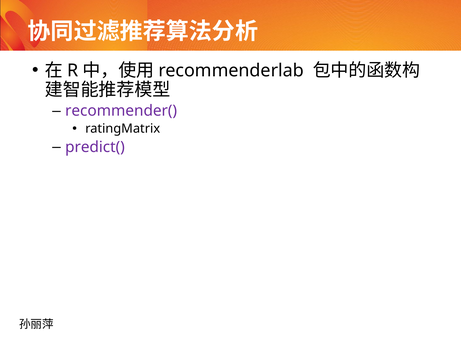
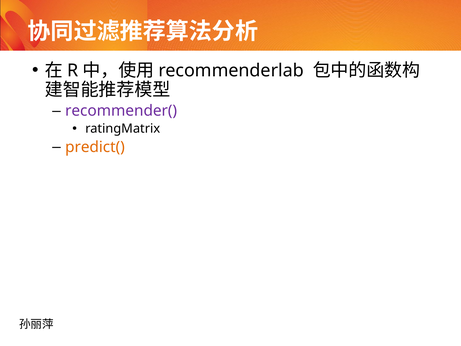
predict( colour: purple -> orange
